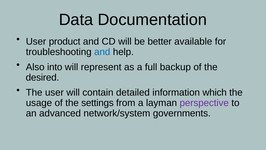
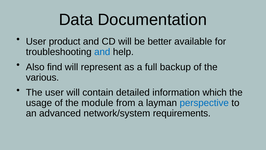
into: into -> find
desired: desired -> various
settings: settings -> module
perspective colour: purple -> blue
governments: governments -> requirements
